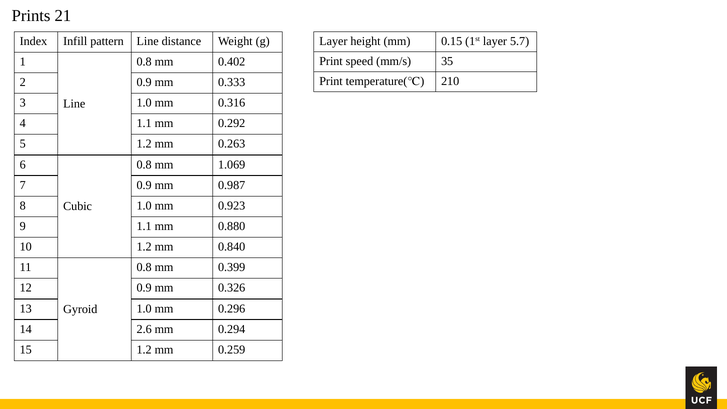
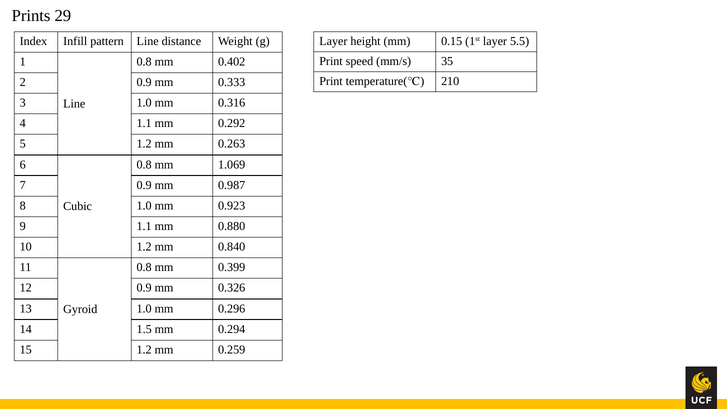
21: 21 -> 29
5.7: 5.7 -> 5.5
2.6: 2.6 -> 1.5
